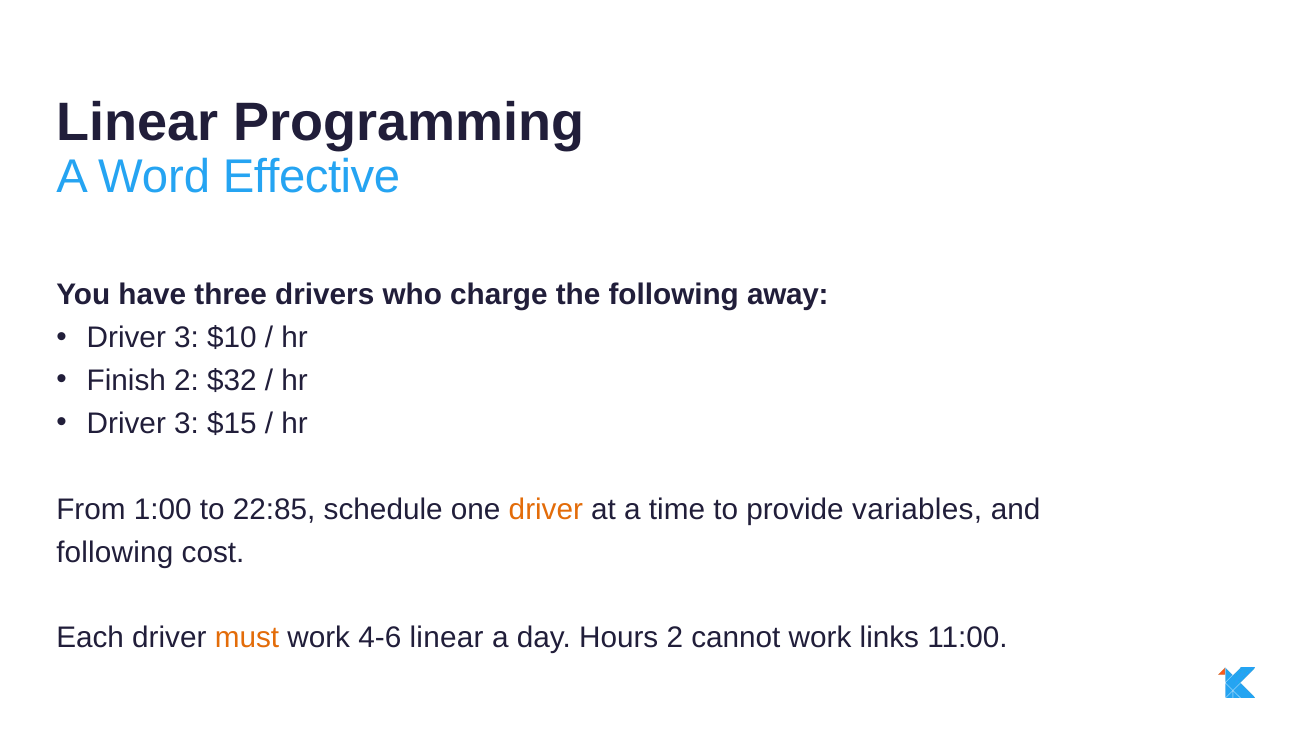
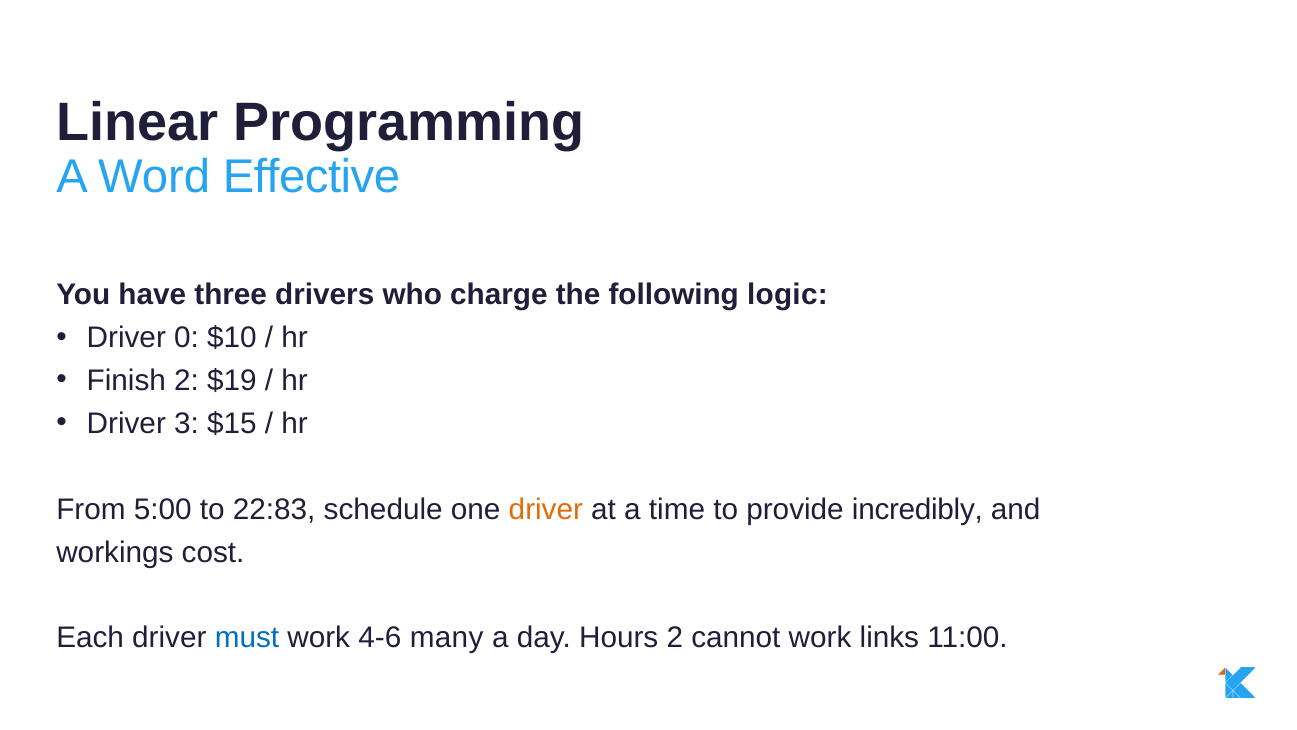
away: away -> logic
3 at (186, 338): 3 -> 0
$32: $32 -> $19
1:00: 1:00 -> 5:00
22:85: 22:85 -> 22:83
variables: variables -> incredibly
following at (115, 552): following -> workings
must colour: orange -> blue
4-6 linear: linear -> many
